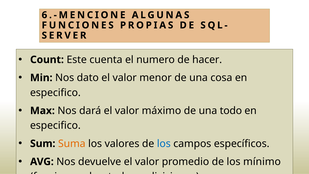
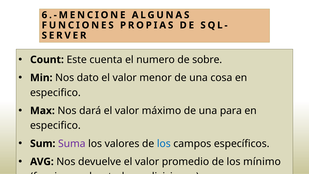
de hacer: hacer -> sobre
una todo: todo -> para
Suma colour: orange -> purple
